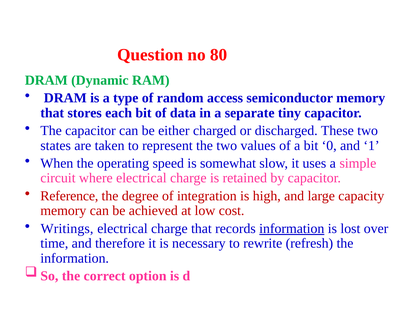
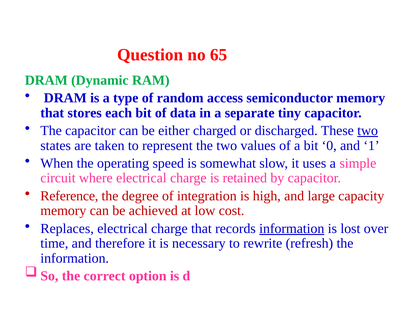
80: 80 -> 65
two at (368, 131) underline: none -> present
Writings: Writings -> Replaces
